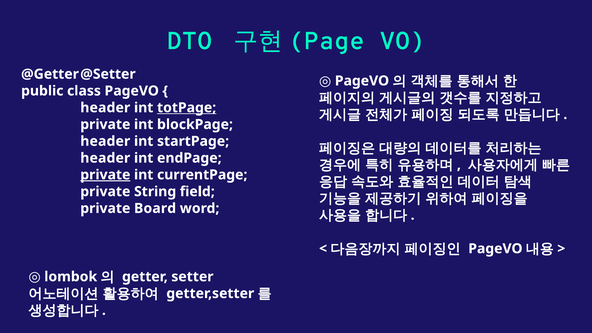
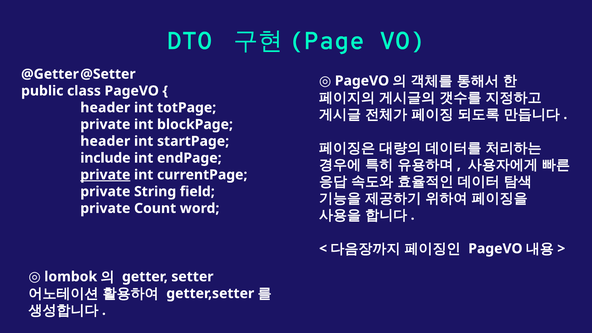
totPage underline: present -> none
header at (105, 158): header -> include
Board: Board -> Count
